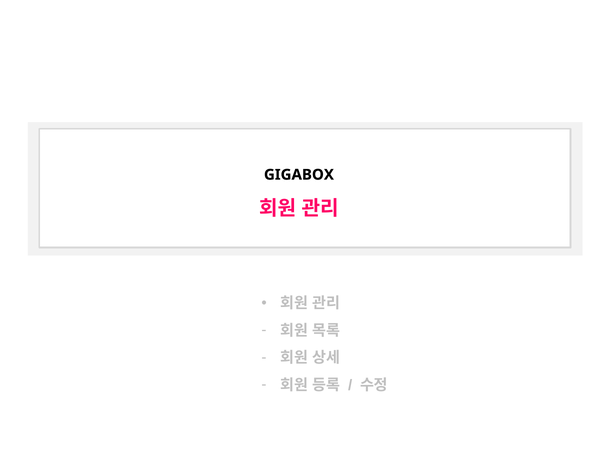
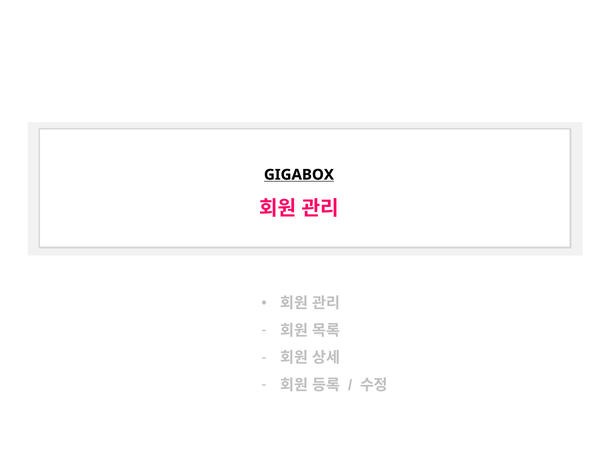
GIGABOX underline: none -> present
